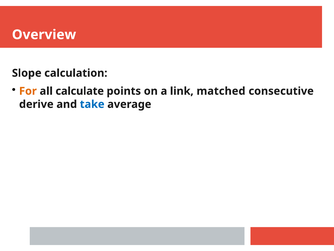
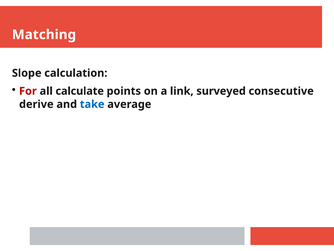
Overview: Overview -> Matching
For colour: orange -> red
matched: matched -> surveyed
